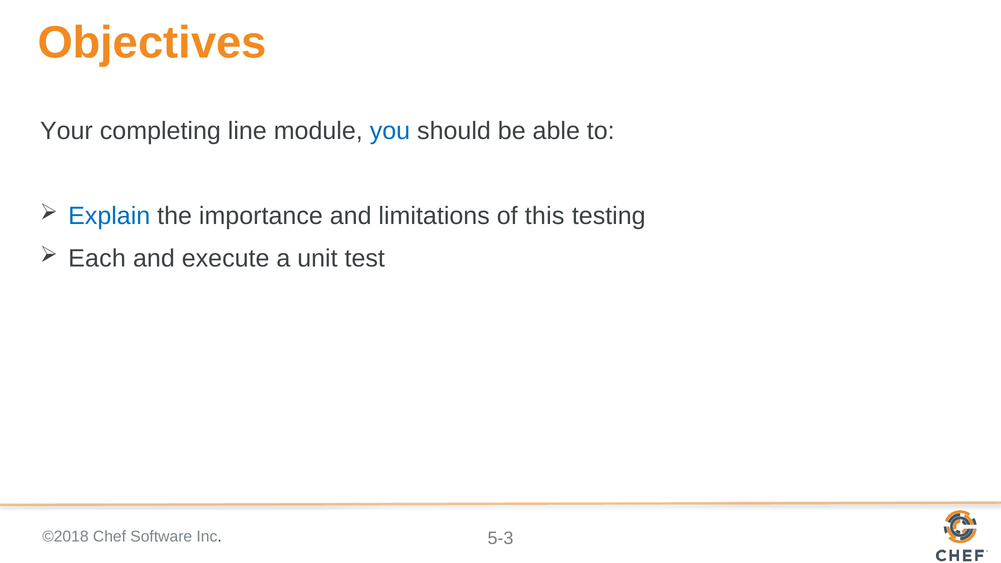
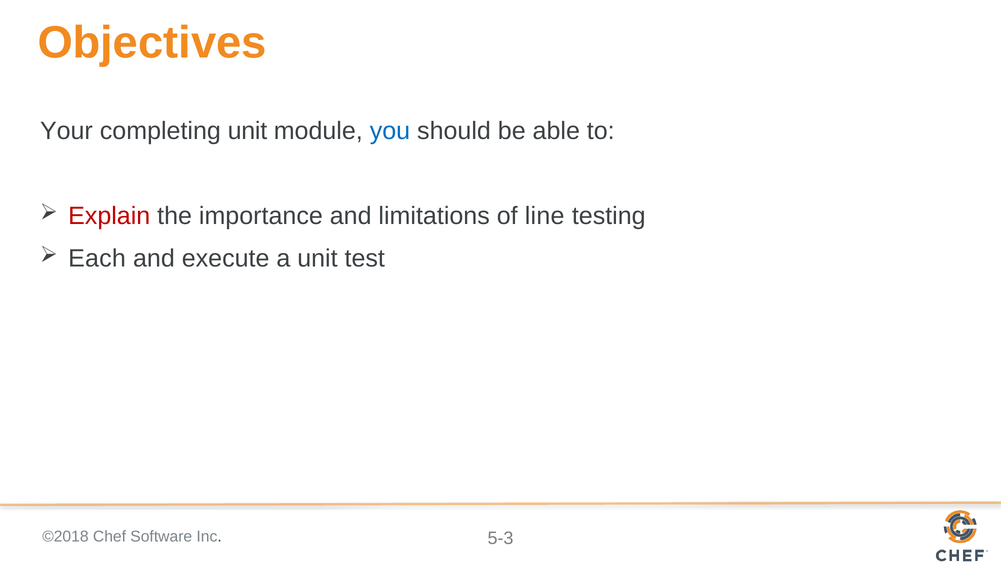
completing line: line -> unit
Explain colour: blue -> red
this: this -> line
